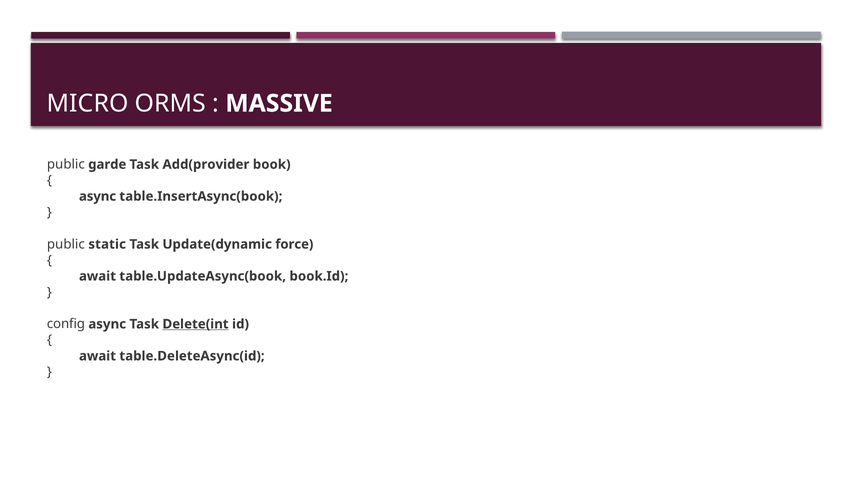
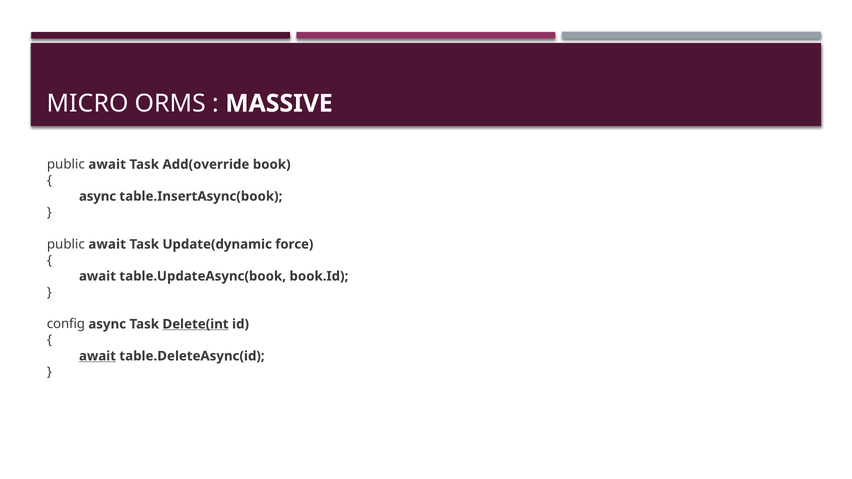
garde at (107, 164): garde -> await
Add(provider: Add(provider -> Add(override
static at (107, 244): static -> await
await at (97, 356) underline: none -> present
